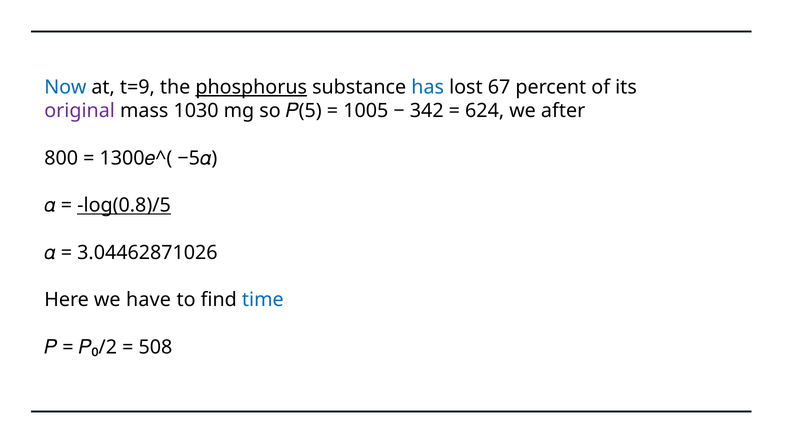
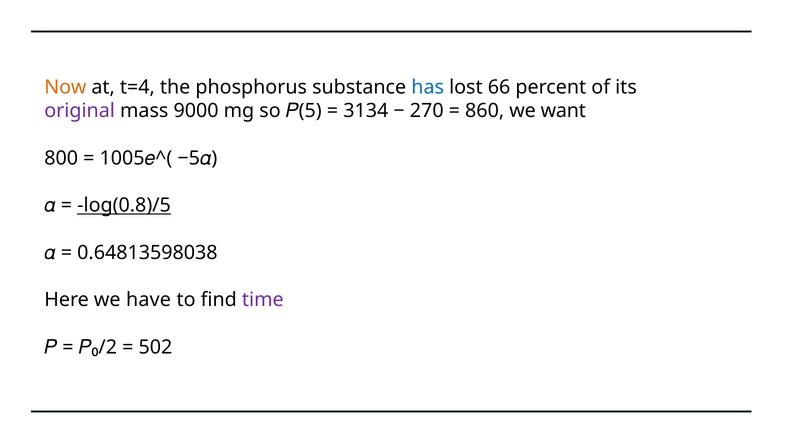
Now colour: blue -> orange
t=9: t=9 -> t=4
phosphorus underline: present -> none
67: 67 -> 66
1030: 1030 -> 9000
1005: 1005 -> 3134
342: 342 -> 270
624: 624 -> 860
after: after -> want
1300: 1300 -> 1005
3.04462871026: 3.04462871026 -> 0.64813598038
time colour: blue -> purple
508: 508 -> 502
